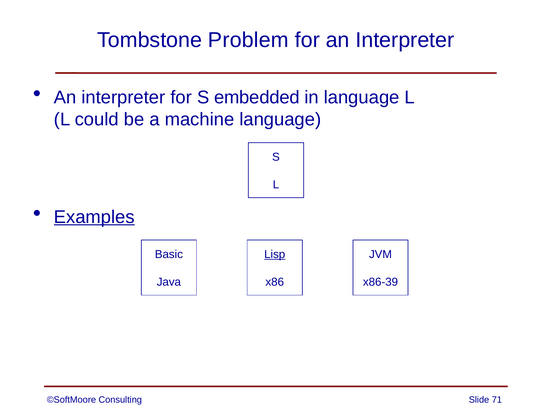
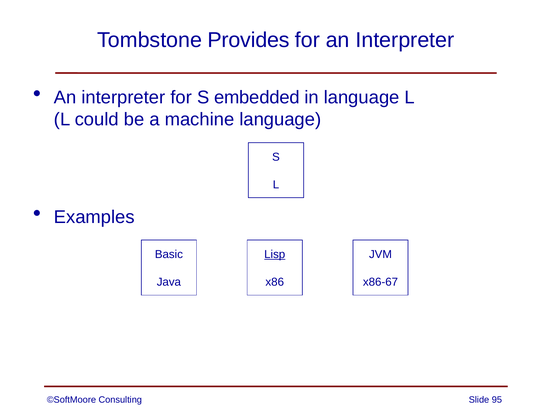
Problem: Problem -> Provides
Examples underline: present -> none
x86-39: x86-39 -> x86-67
71: 71 -> 95
